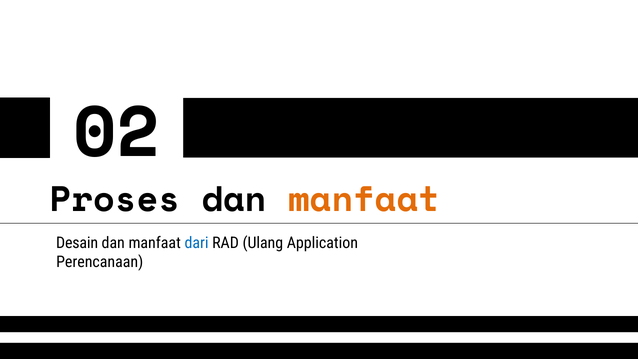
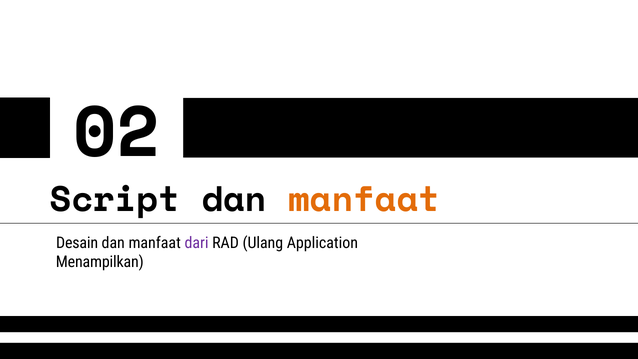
Proses: Proses -> Script
dari colour: blue -> purple
Perencanaan: Perencanaan -> Menampilkan
